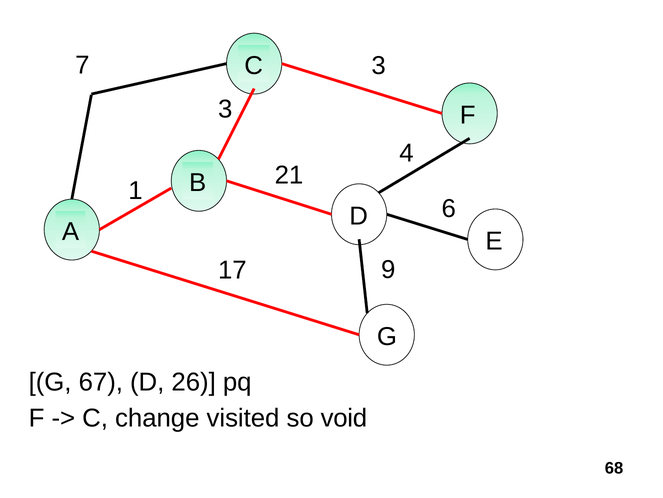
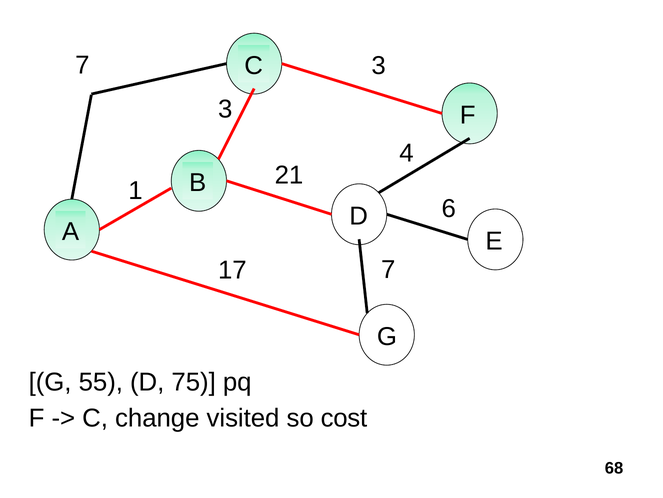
17 9: 9 -> 7
67: 67 -> 55
26: 26 -> 75
void: void -> cost
